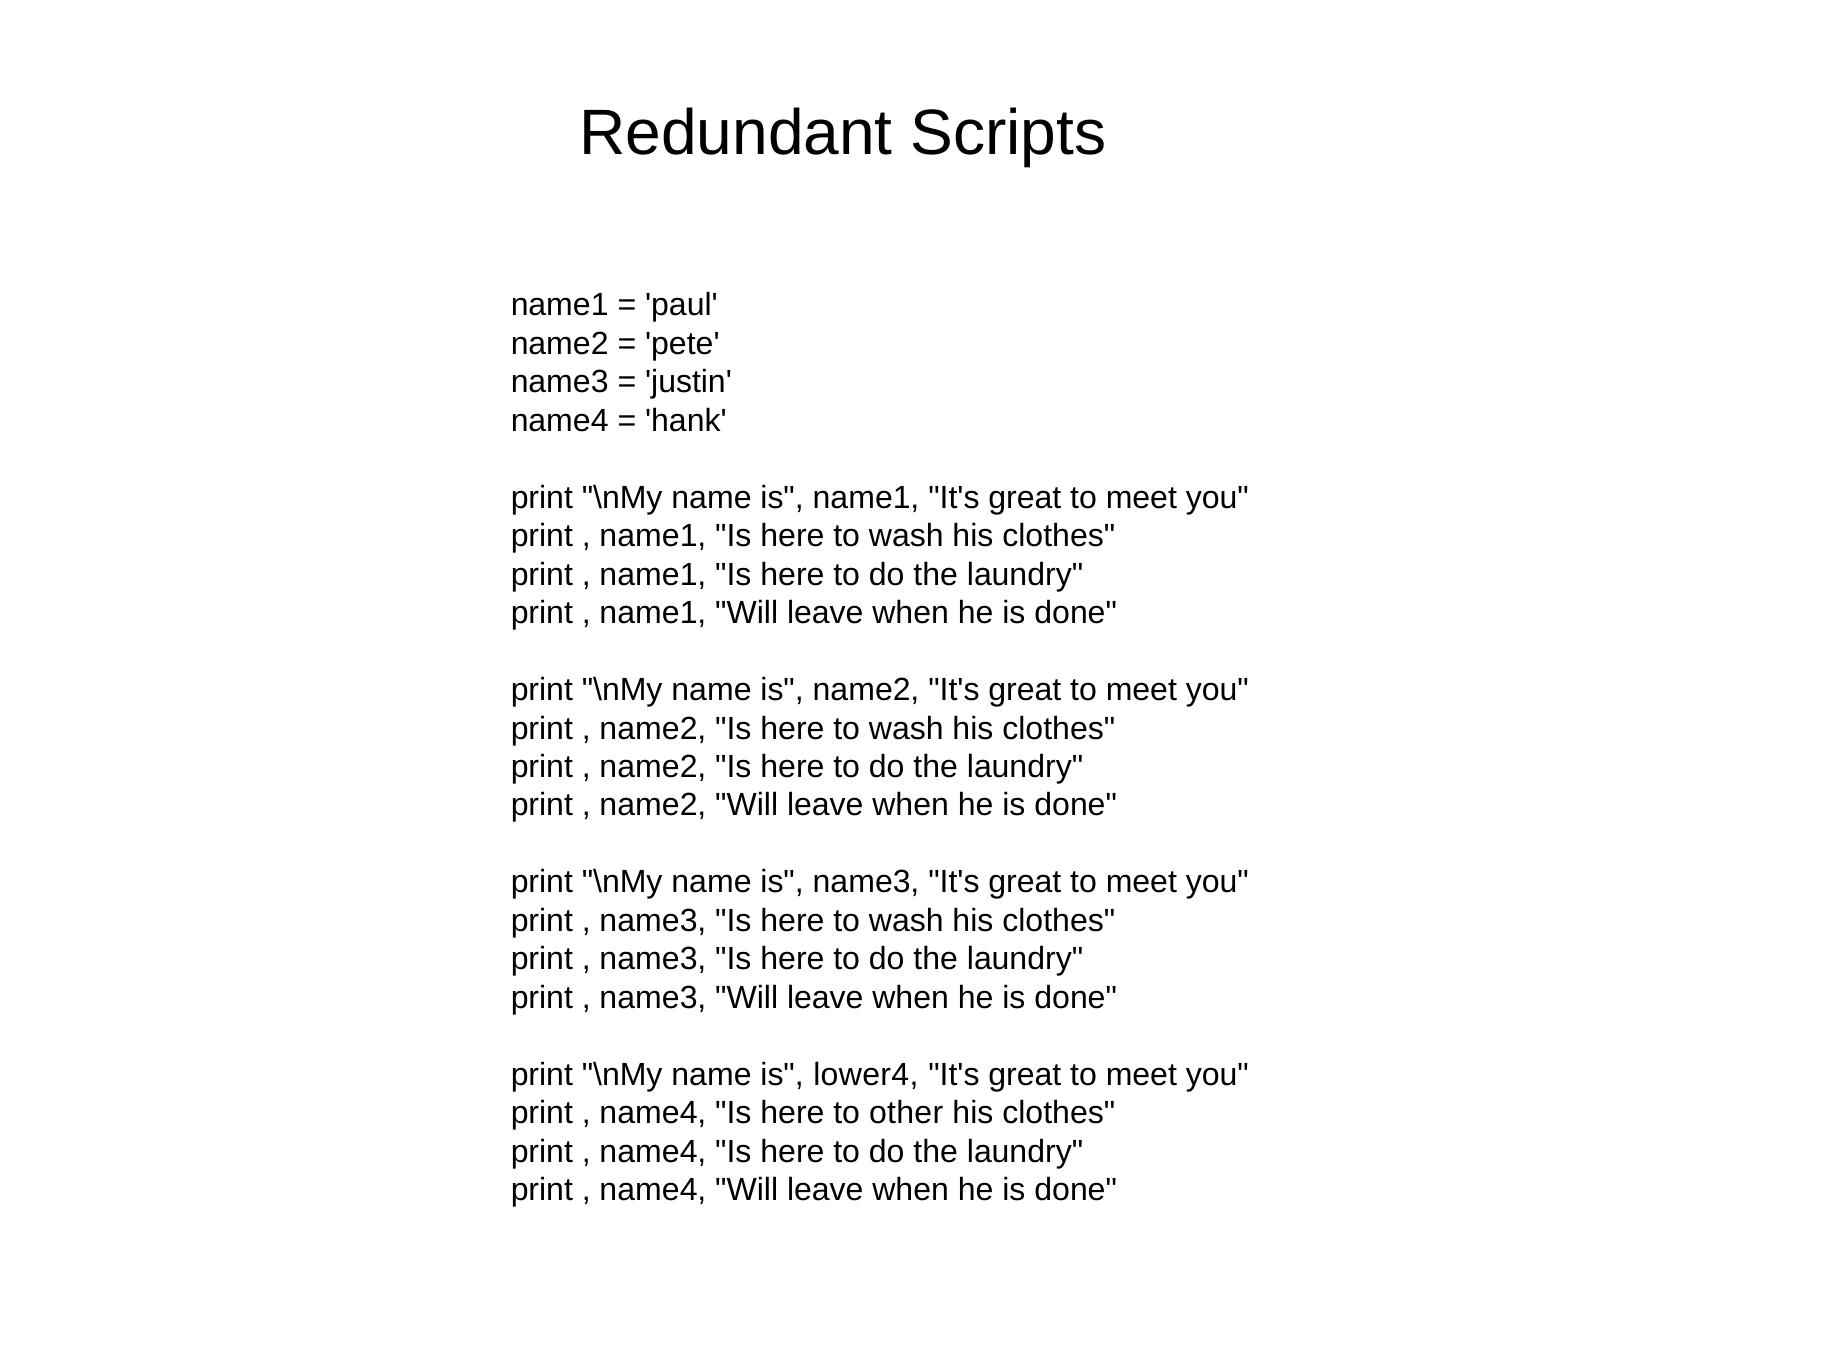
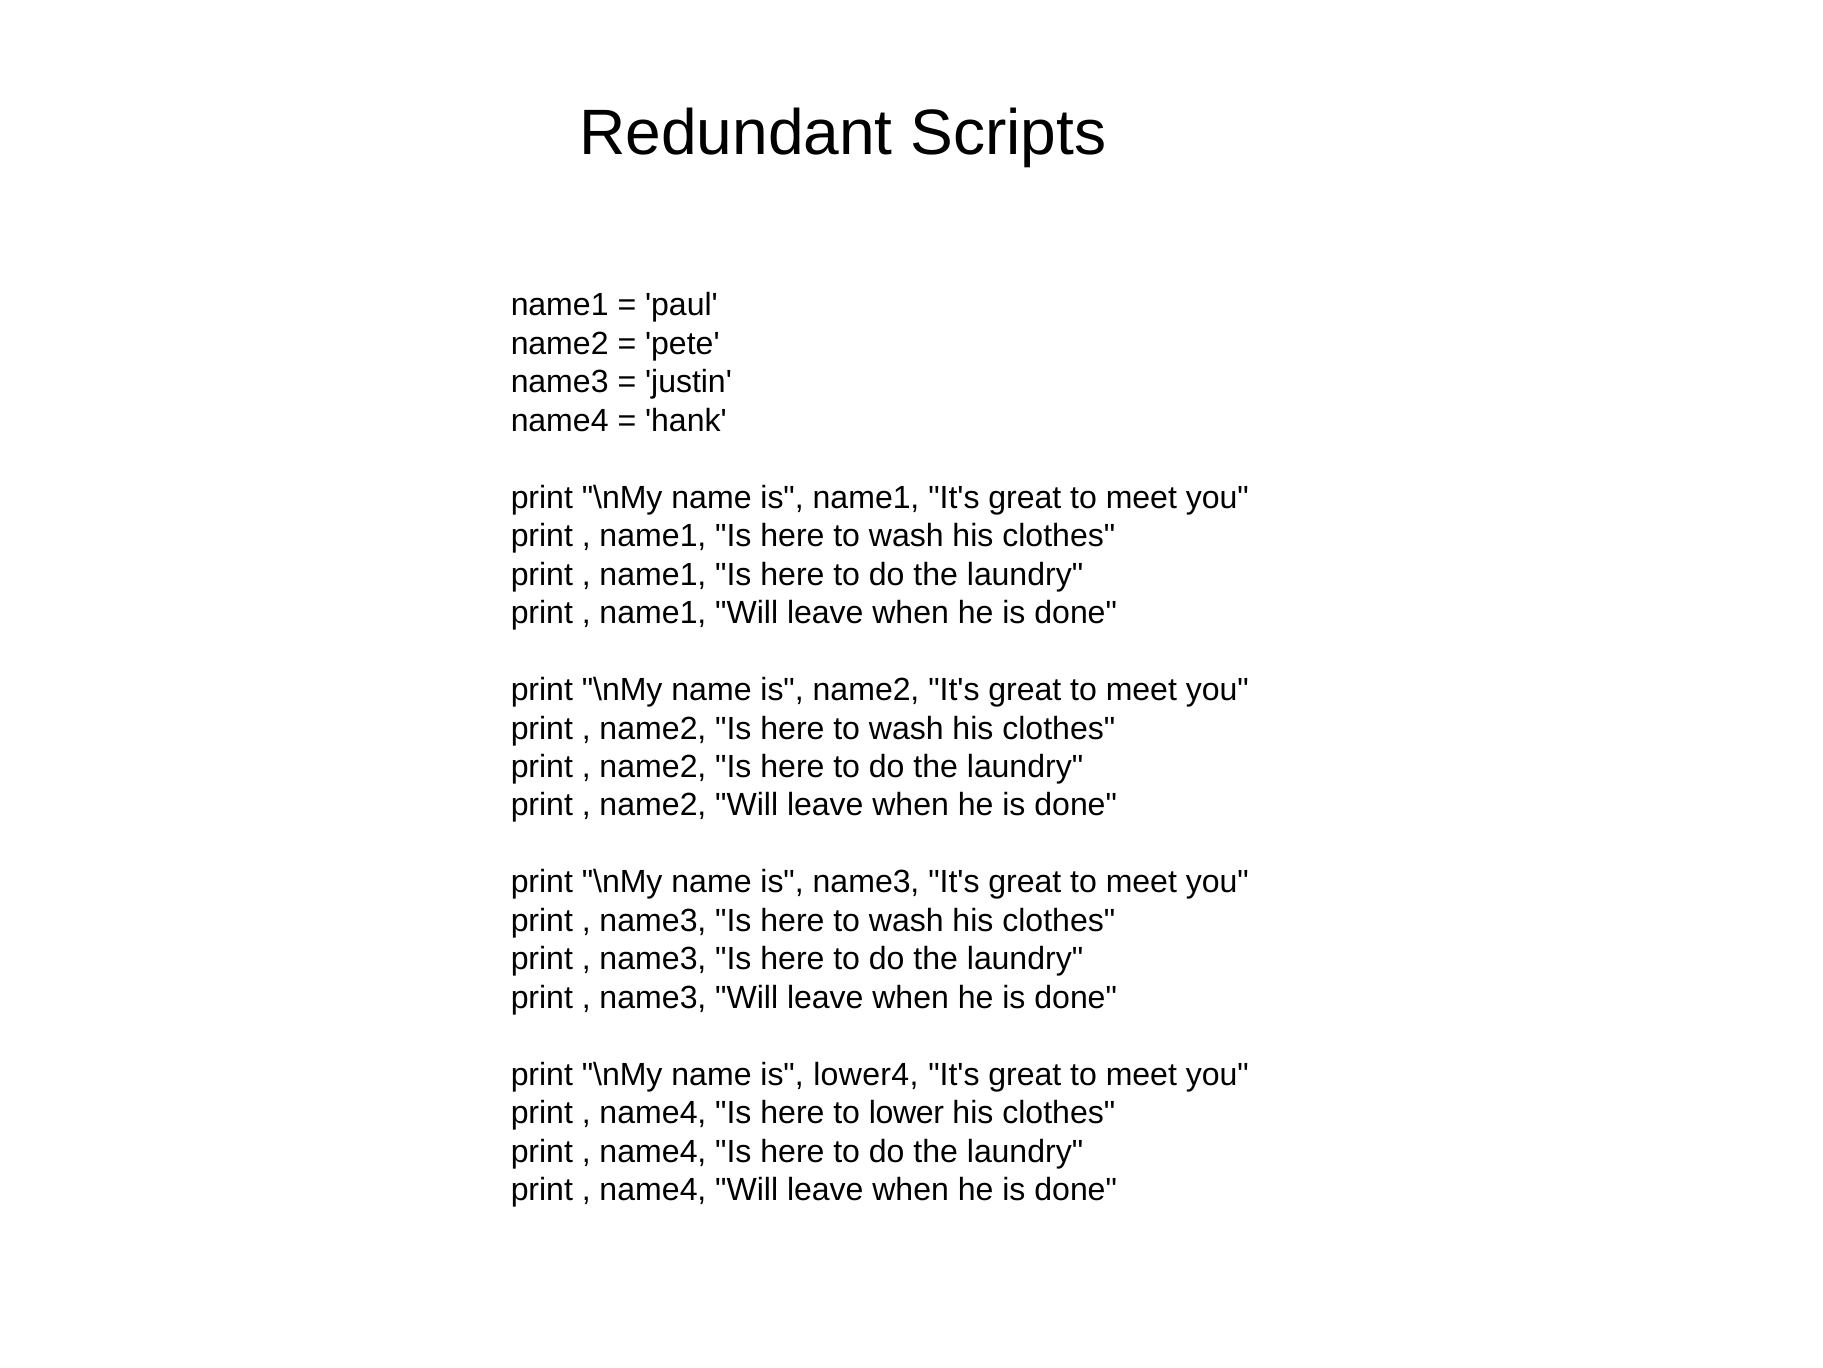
other: other -> lower
